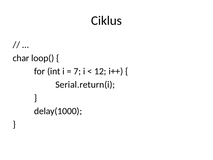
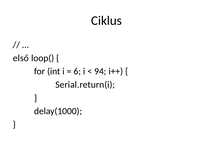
char: char -> első
7: 7 -> 6
12: 12 -> 94
